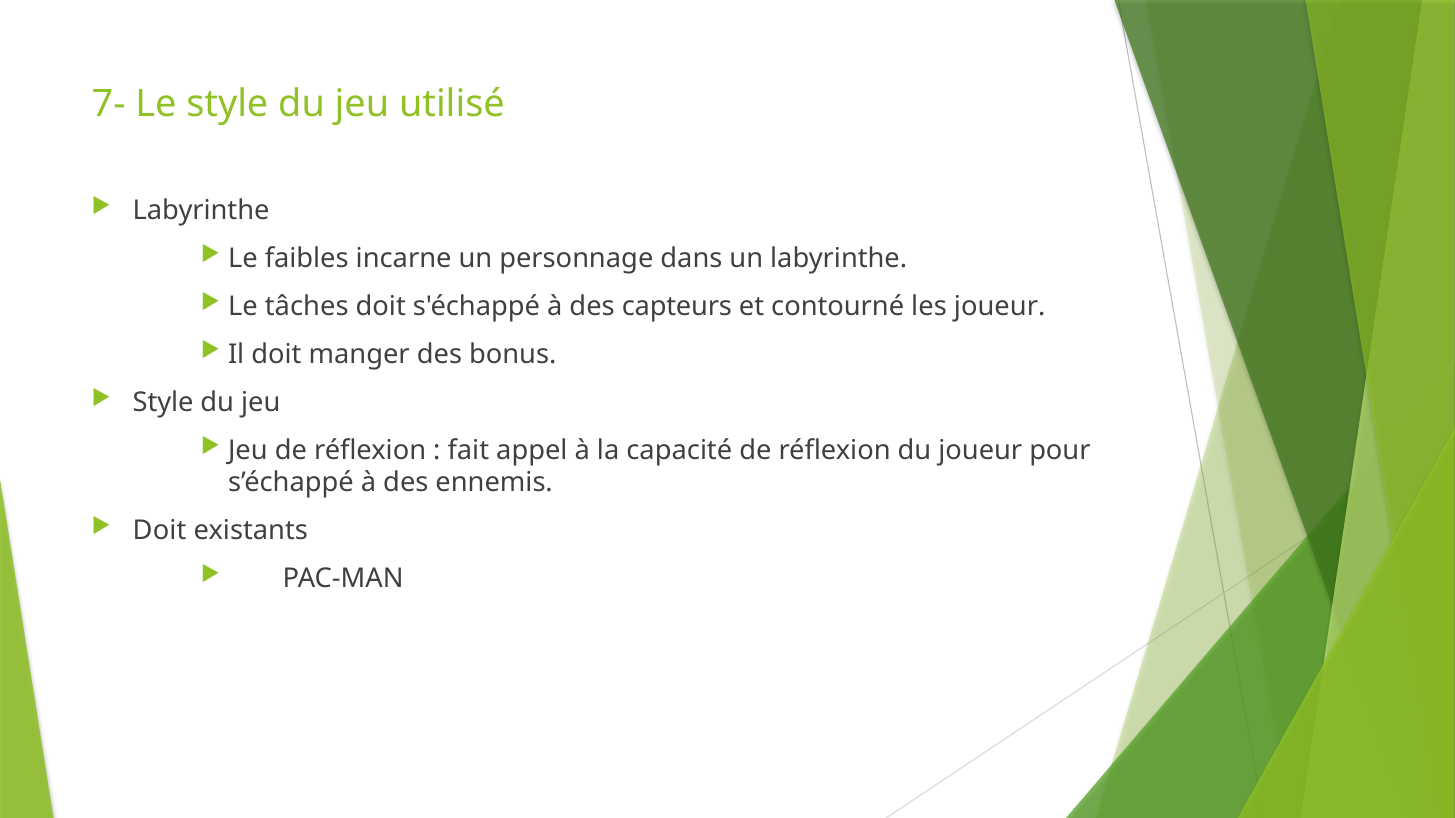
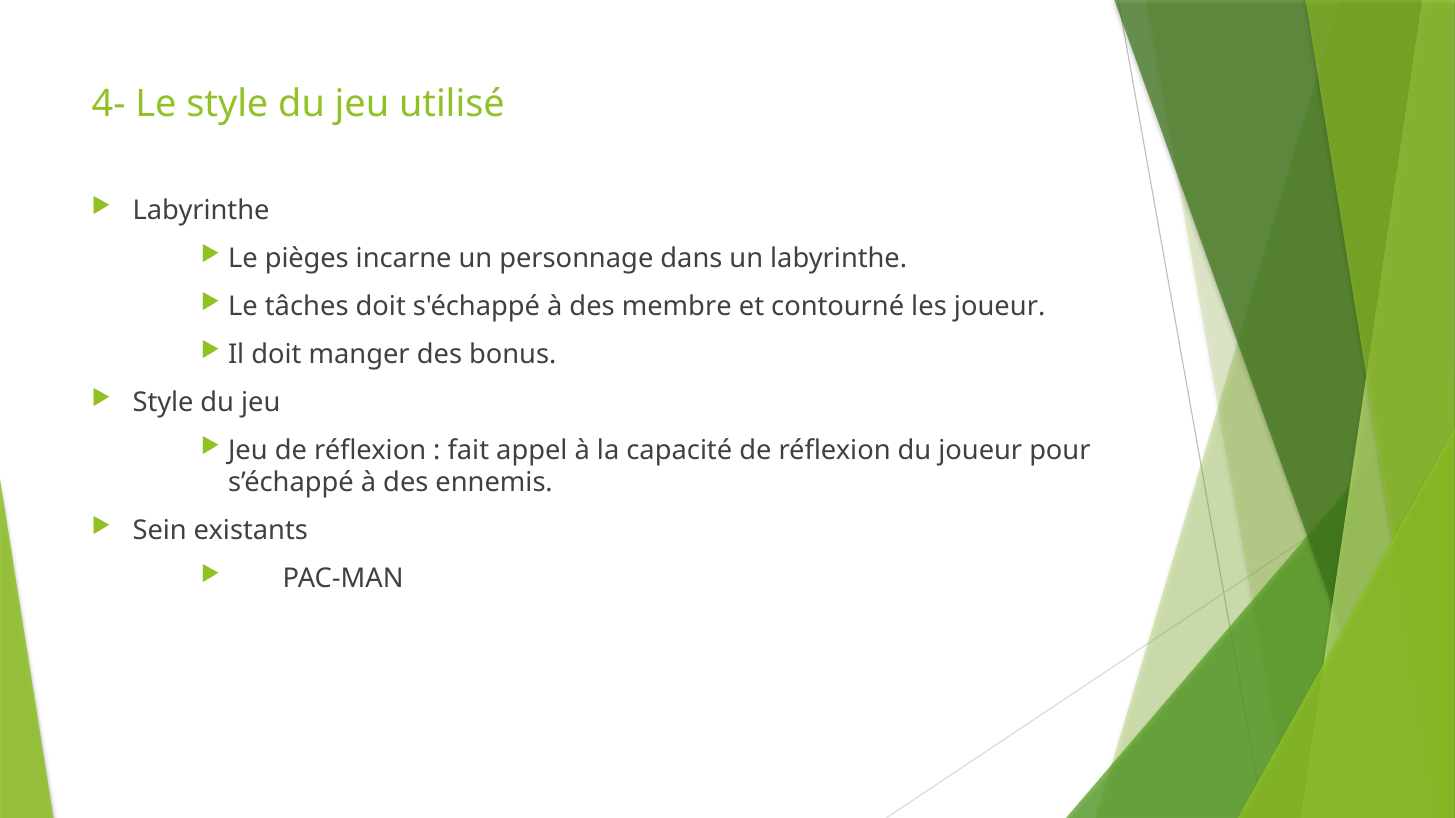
7-: 7- -> 4-
faibles: faibles -> pièges
capteurs: capteurs -> membre
Doit at (160, 531): Doit -> Sein
